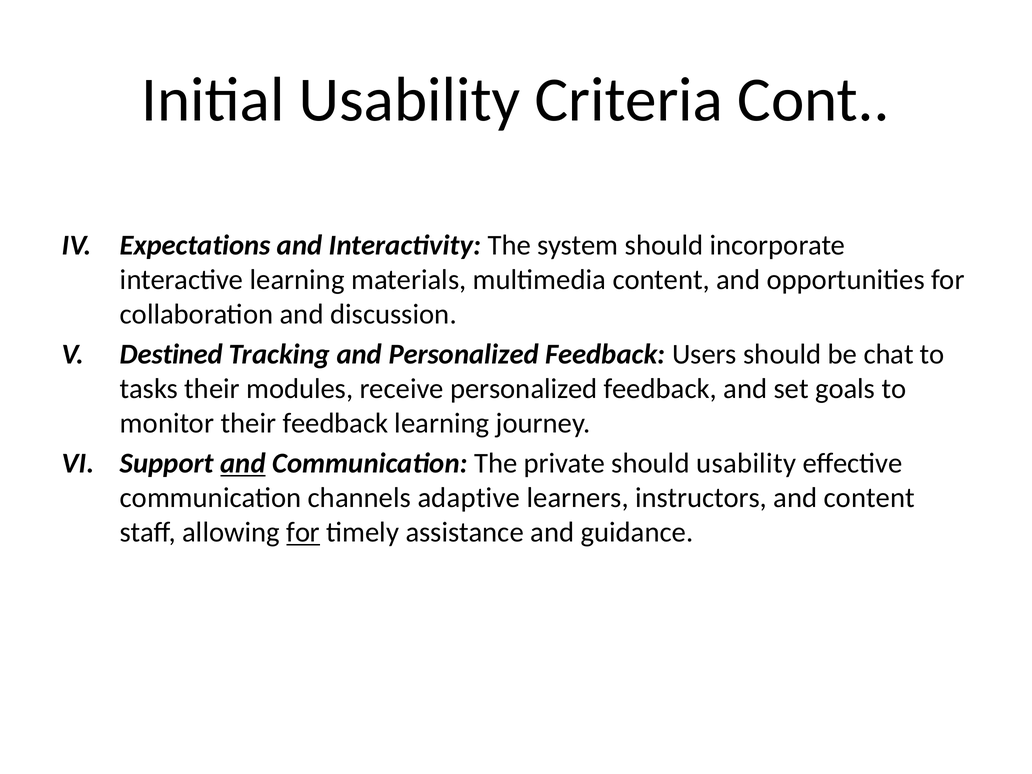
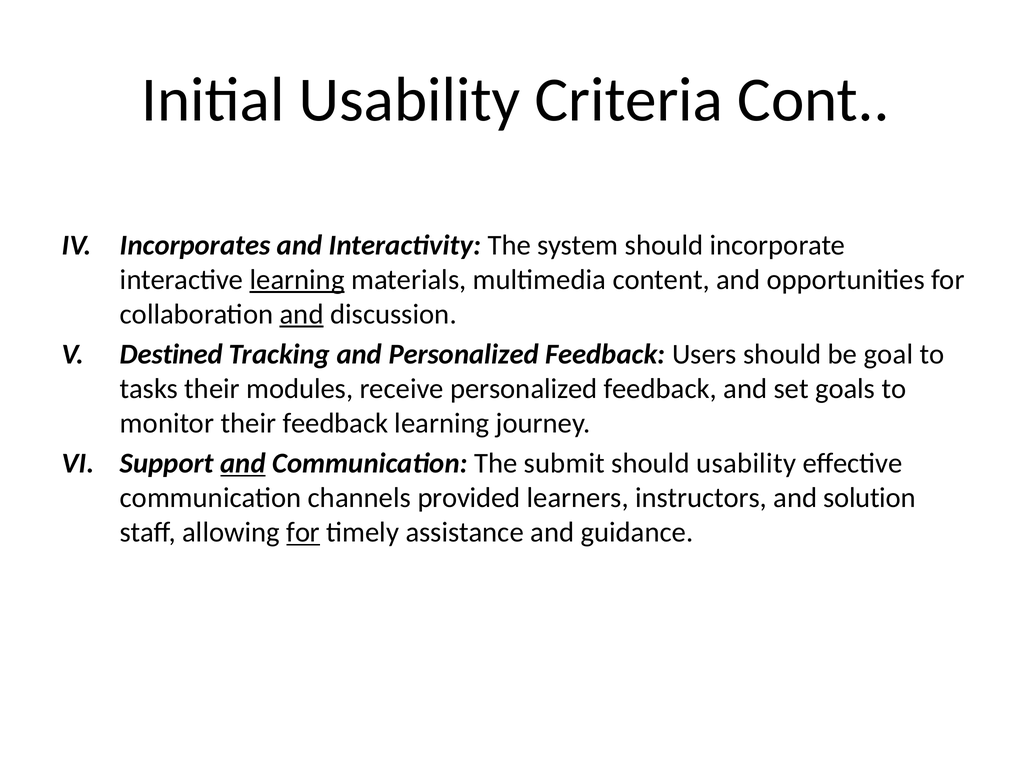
Expectations: Expectations -> Incorporates
learning at (297, 280) underline: none -> present
and at (302, 314) underline: none -> present
chat: chat -> goal
private: private -> submit
adaptive: adaptive -> provided
and content: content -> solution
